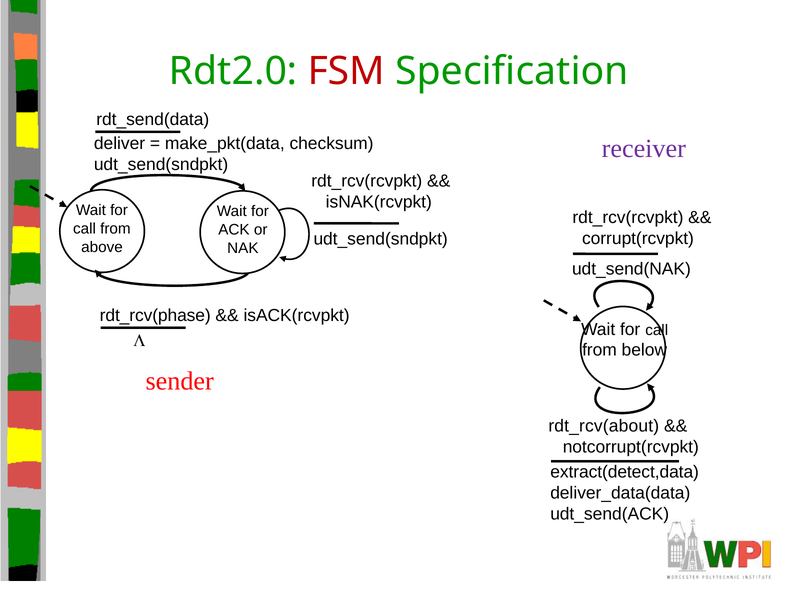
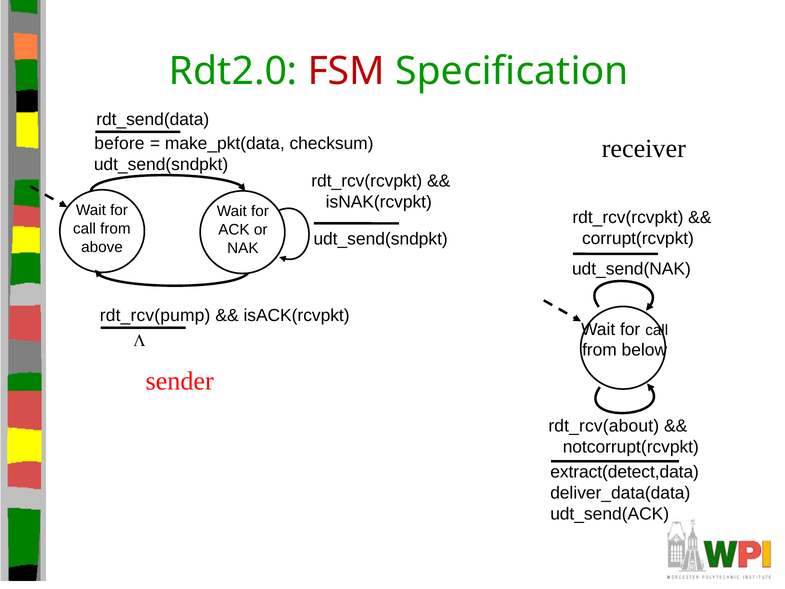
deliver: deliver -> before
receiver colour: purple -> black
rdt_rcv(phase: rdt_rcv(phase -> rdt_rcv(pump
